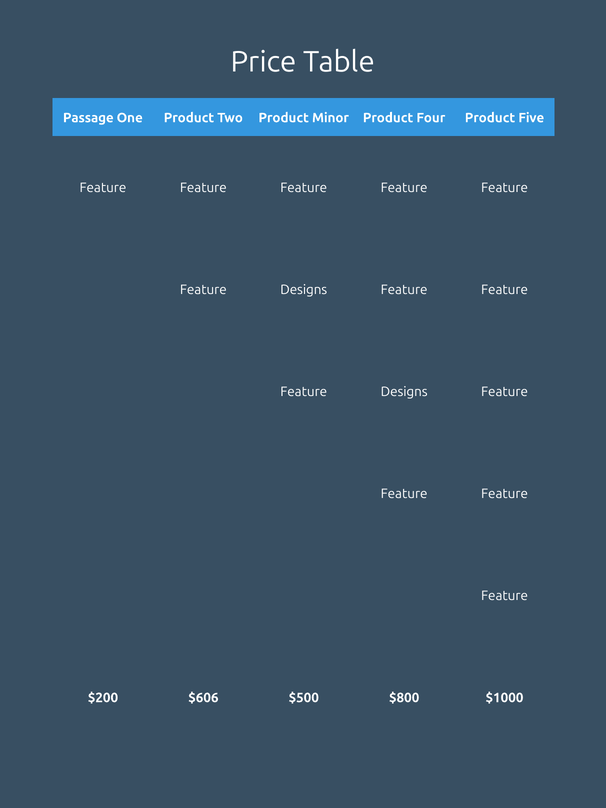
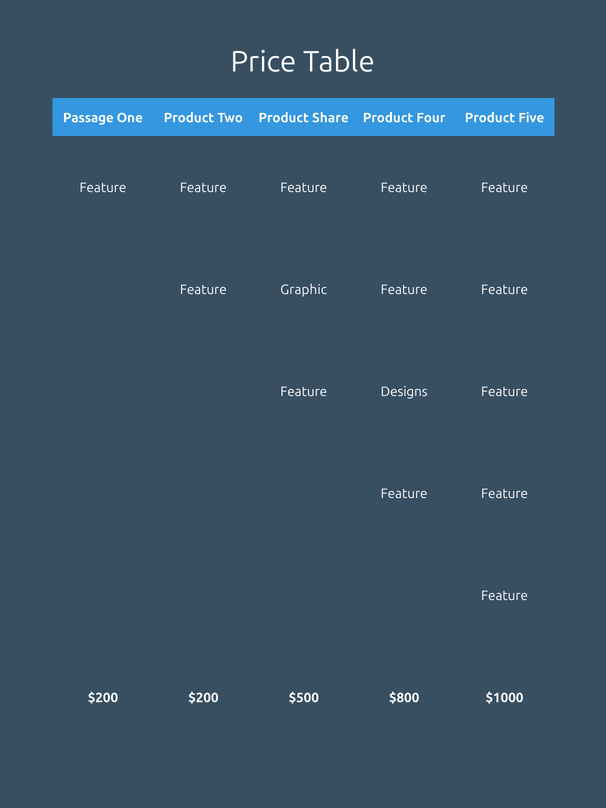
Minor: Minor -> Share
Designs at (304, 290): Designs -> Graphic
$200 $606: $606 -> $200
